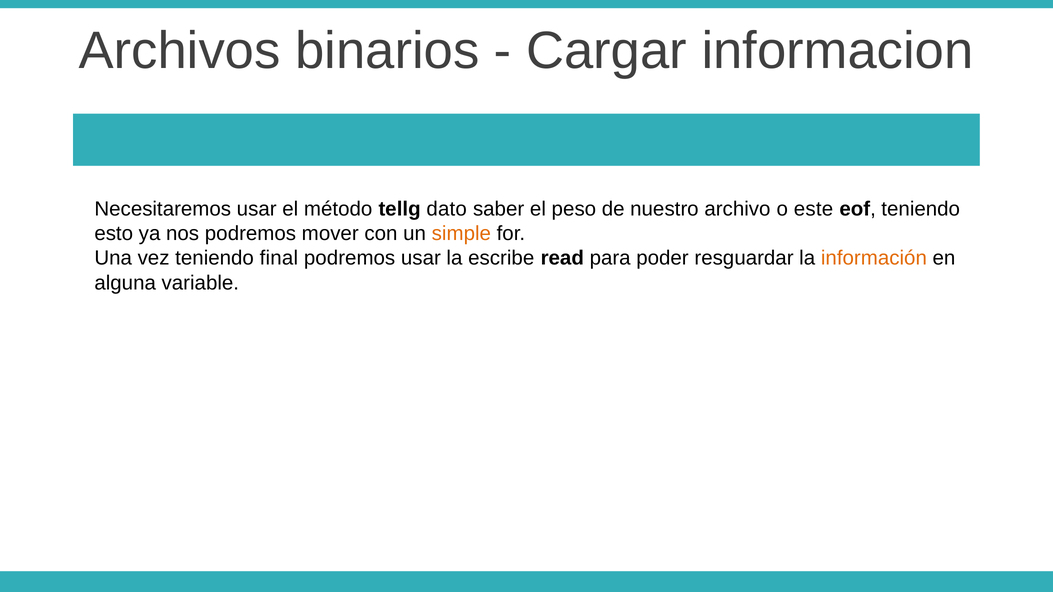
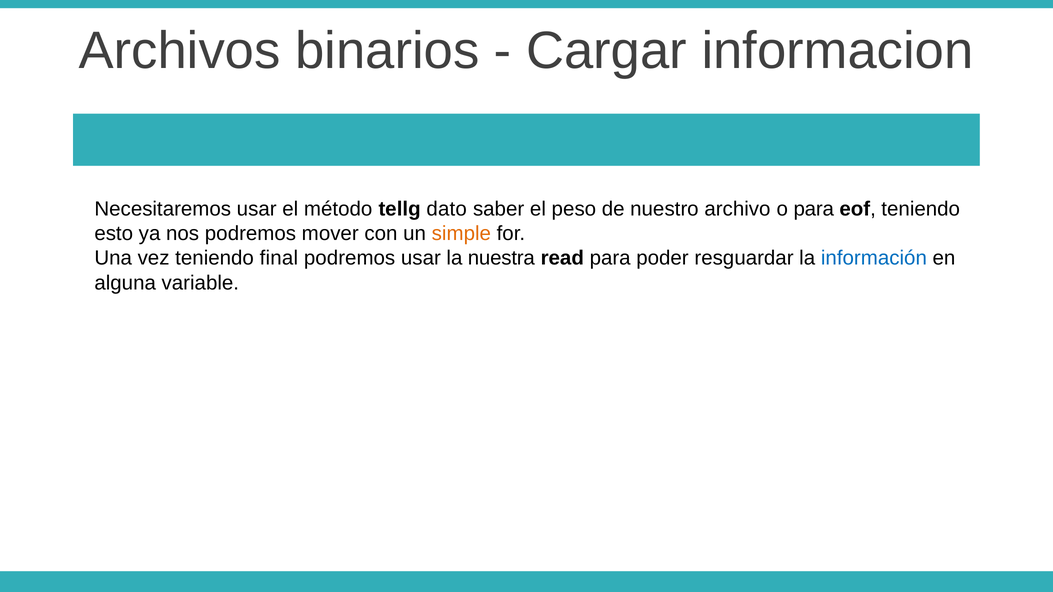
o este: este -> para
escribe: escribe -> nuestra
información colour: orange -> blue
